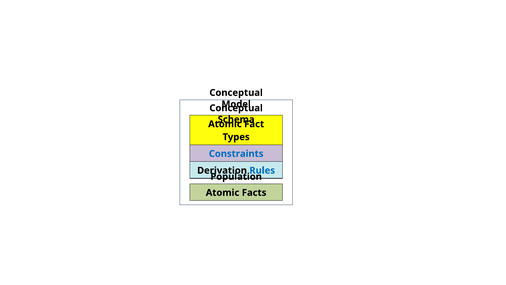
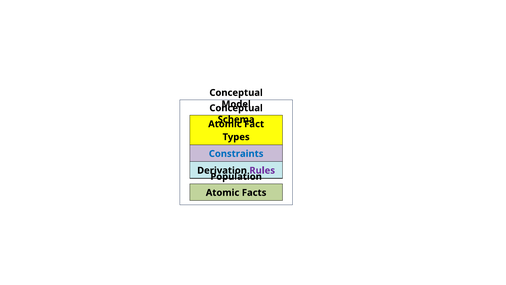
Rules colour: blue -> purple
